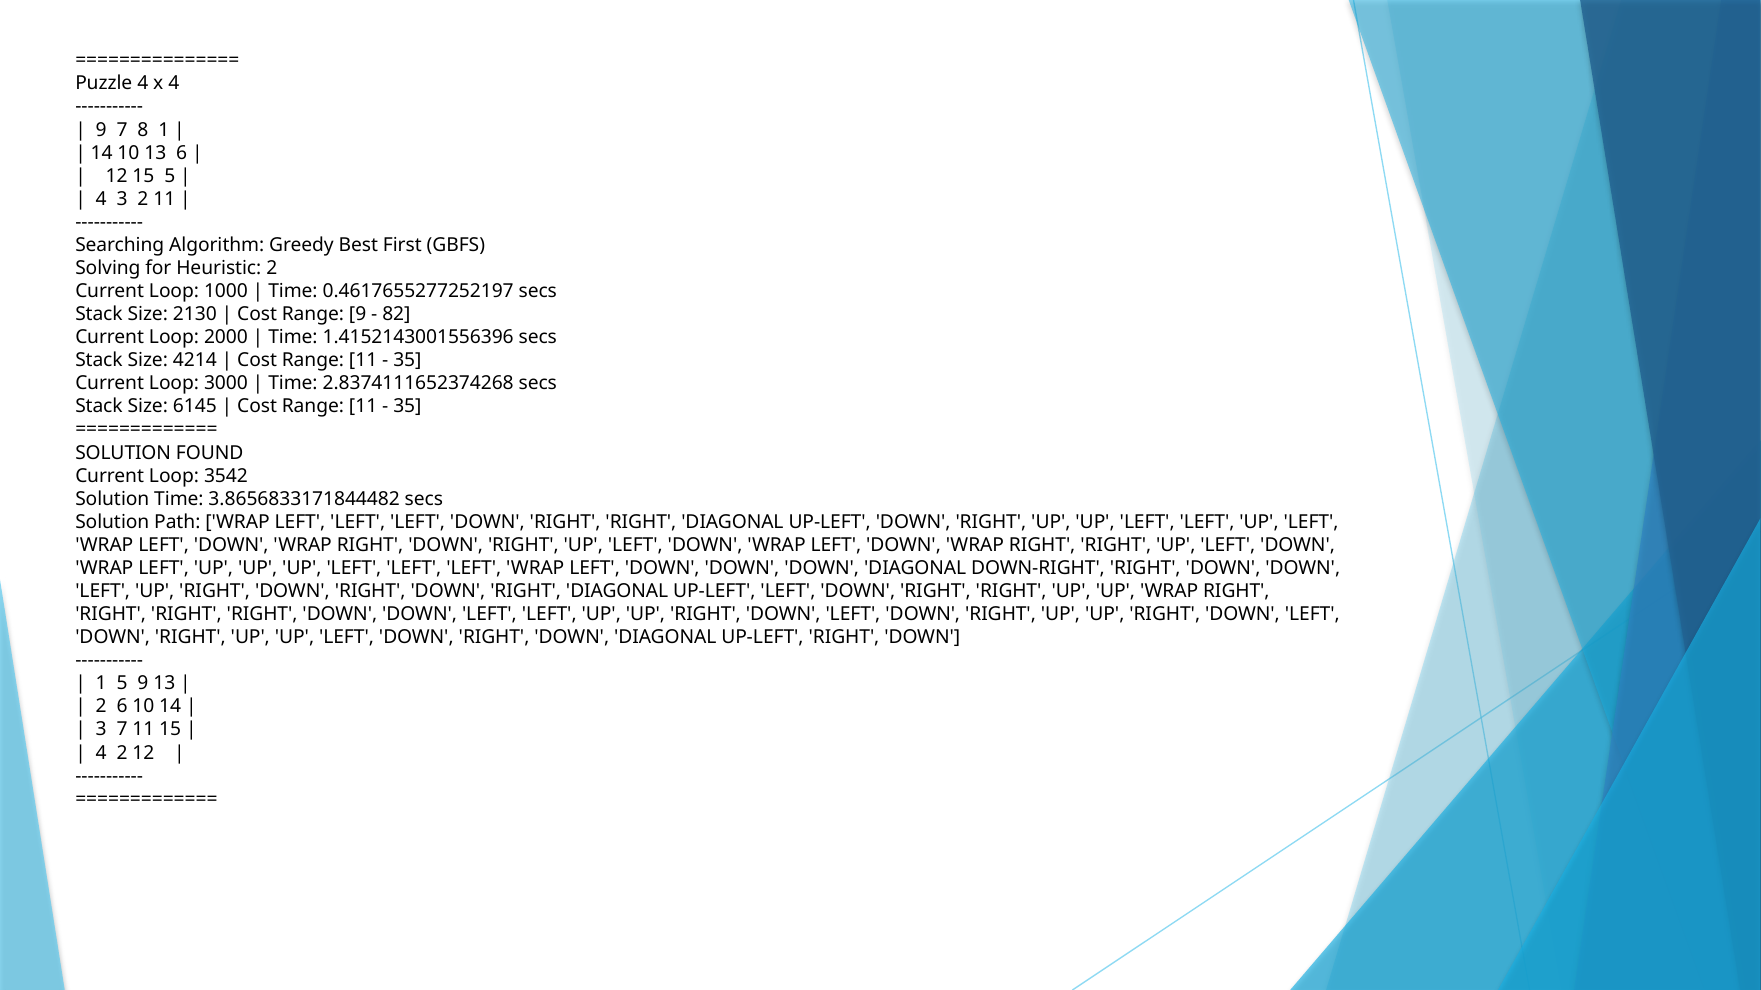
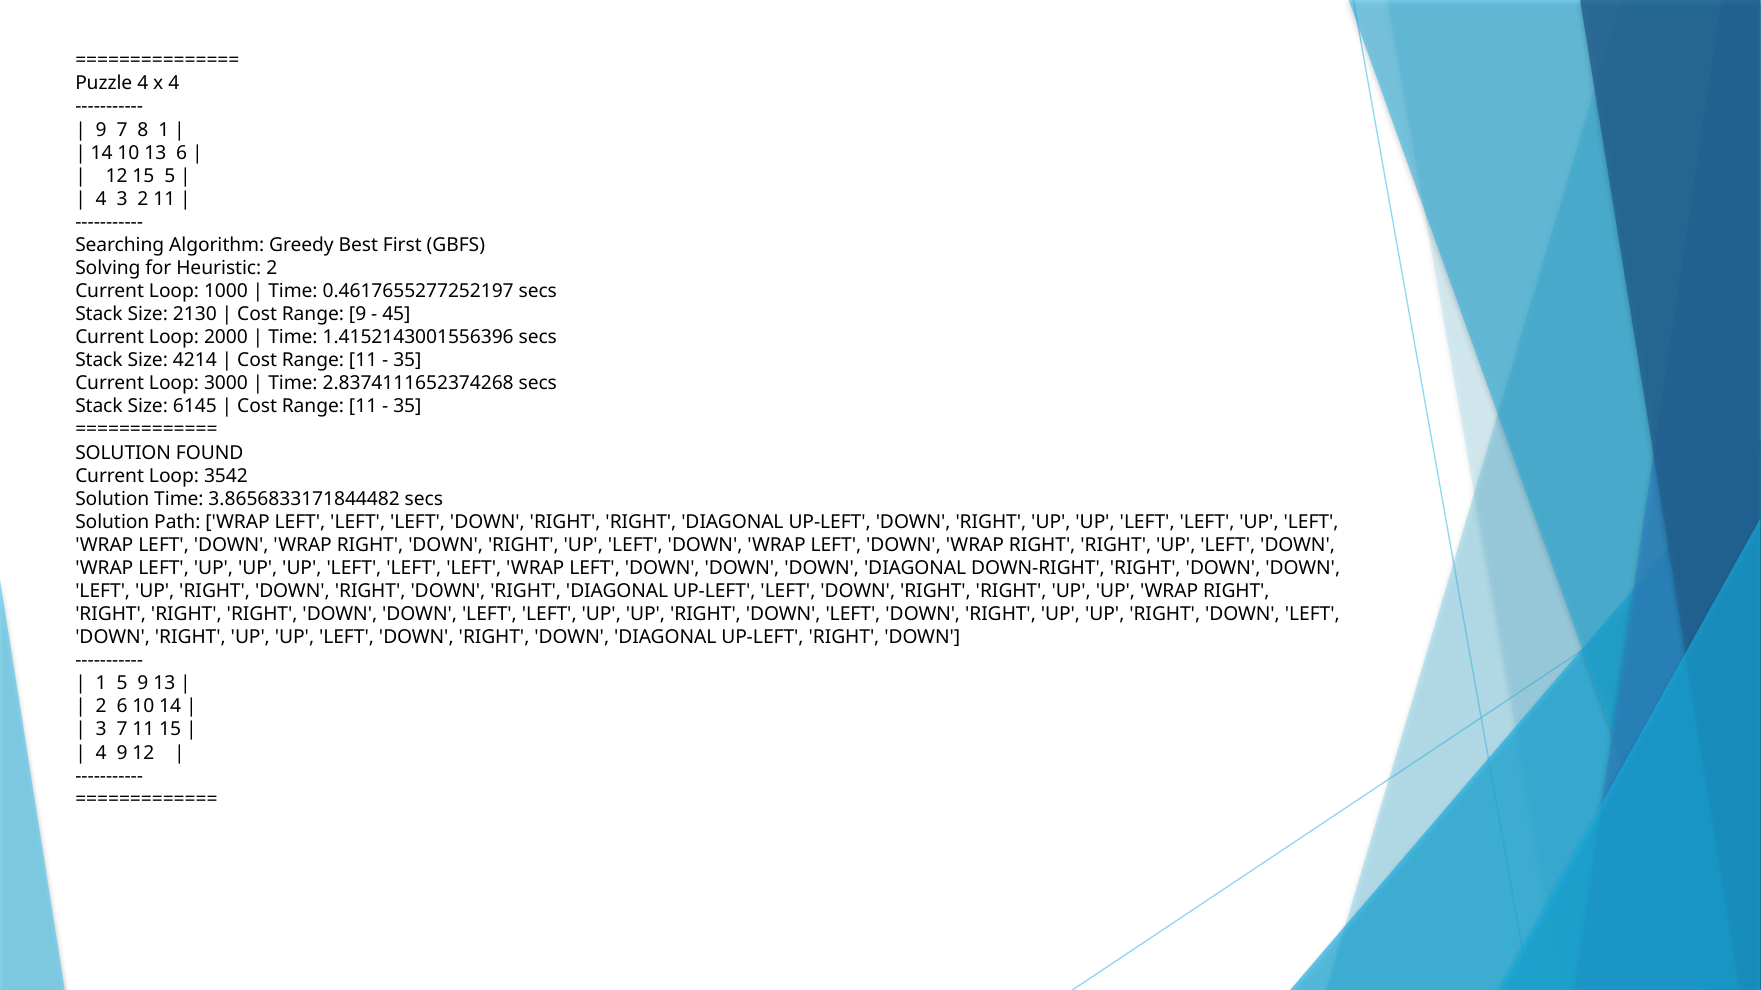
82: 82 -> 45
4 2: 2 -> 9
